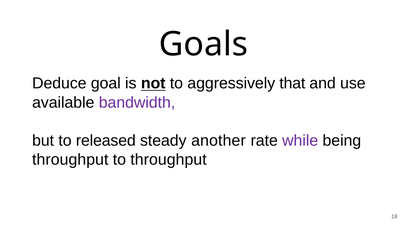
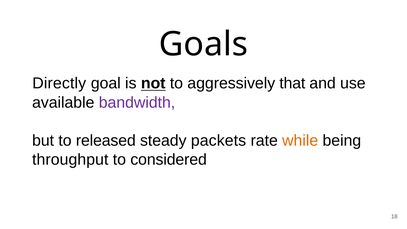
Deduce: Deduce -> Directly
another: another -> packets
while colour: purple -> orange
to throughput: throughput -> considered
